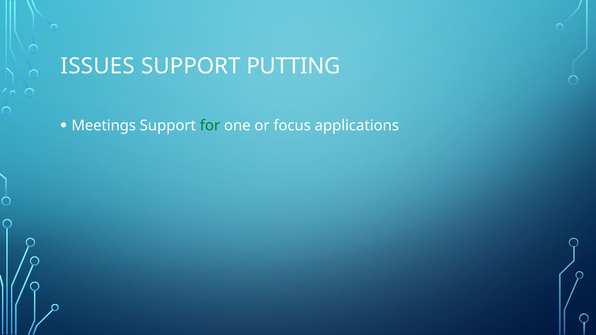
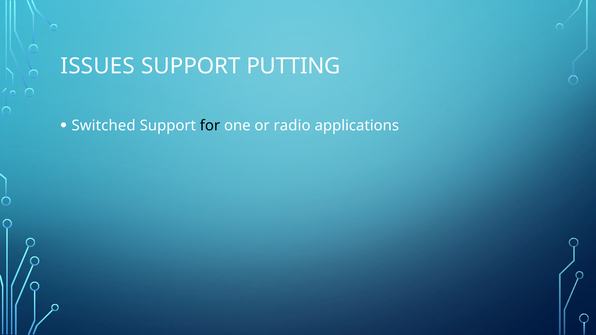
Meetings: Meetings -> Switched
for colour: green -> black
focus: focus -> radio
